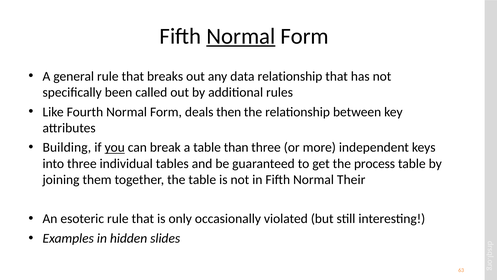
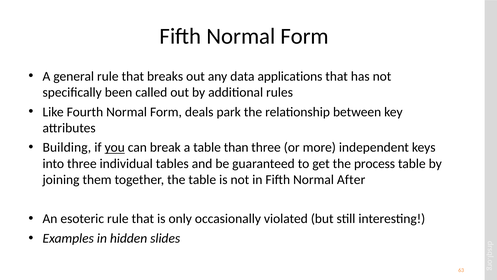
Normal at (241, 36) underline: present -> none
data relationship: relationship -> applications
then: then -> park
Their: Their -> After
